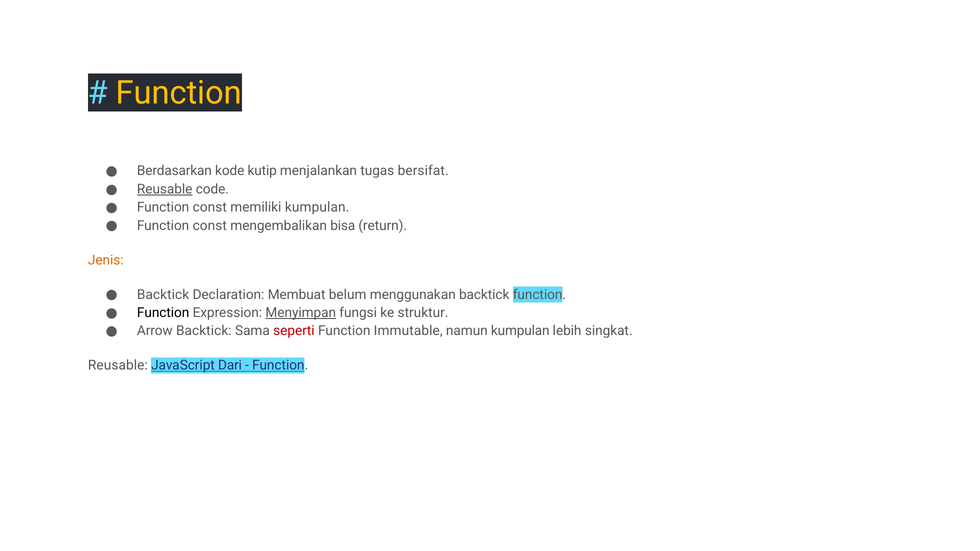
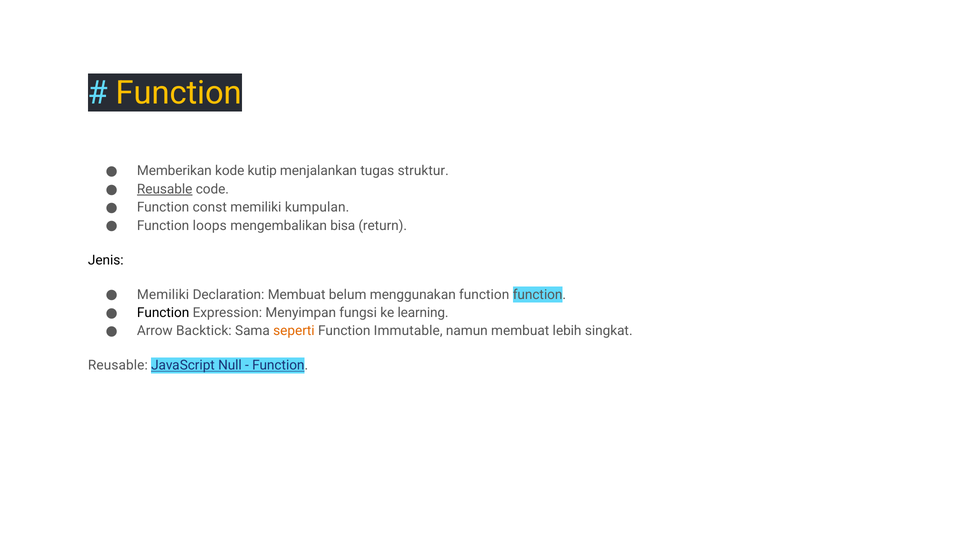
Berdasarkan: Berdasarkan -> Memberikan
bersifat: bersifat -> struktur
const at (210, 226): const -> loops
Jenis colour: orange -> black
Backtick at (163, 295): Backtick -> Memiliki
menggunakan backtick: backtick -> function
Menyimpan underline: present -> none
struktur: struktur -> learning
seperti colour: red -> orange
namun kumpulan: kumpulan -> membuat
Dari: Dari -> Null
